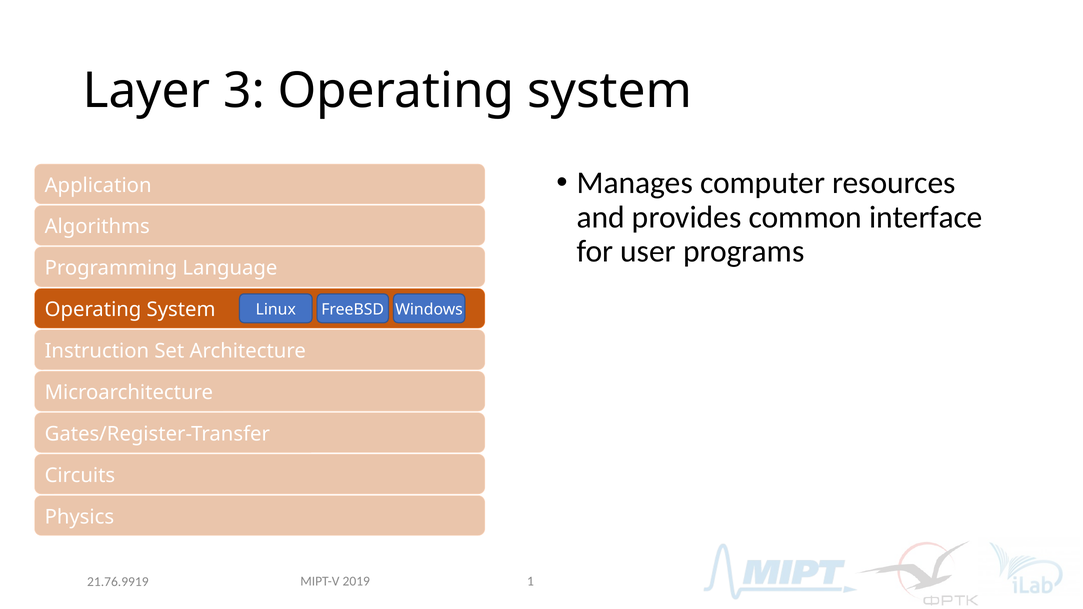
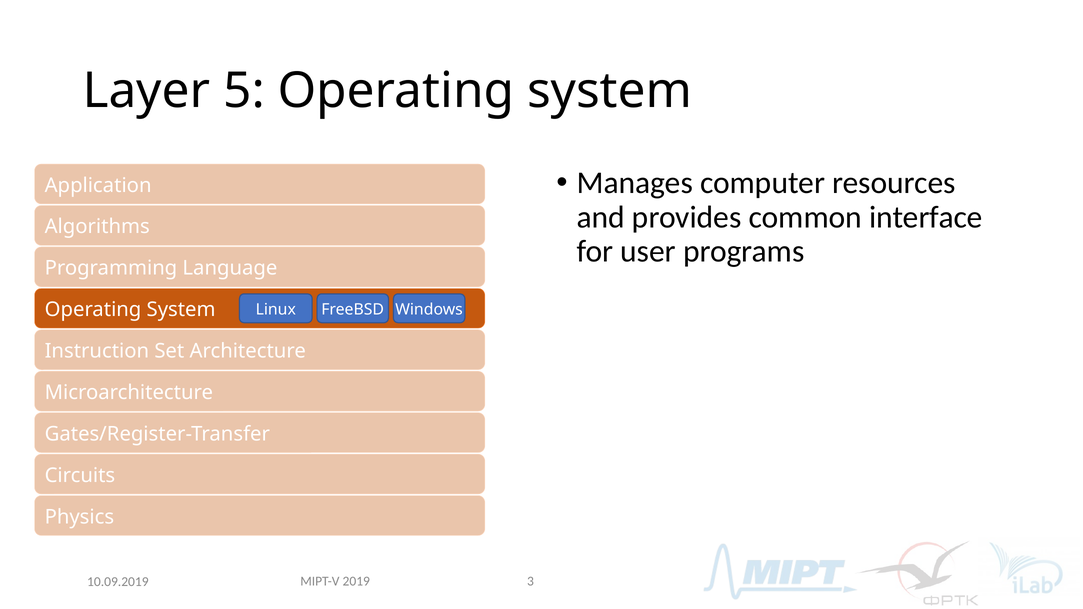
3: 3 -> 5
1: 1 -> 3
21.76.9919: 21.76.9919 -> 10.09.2019
